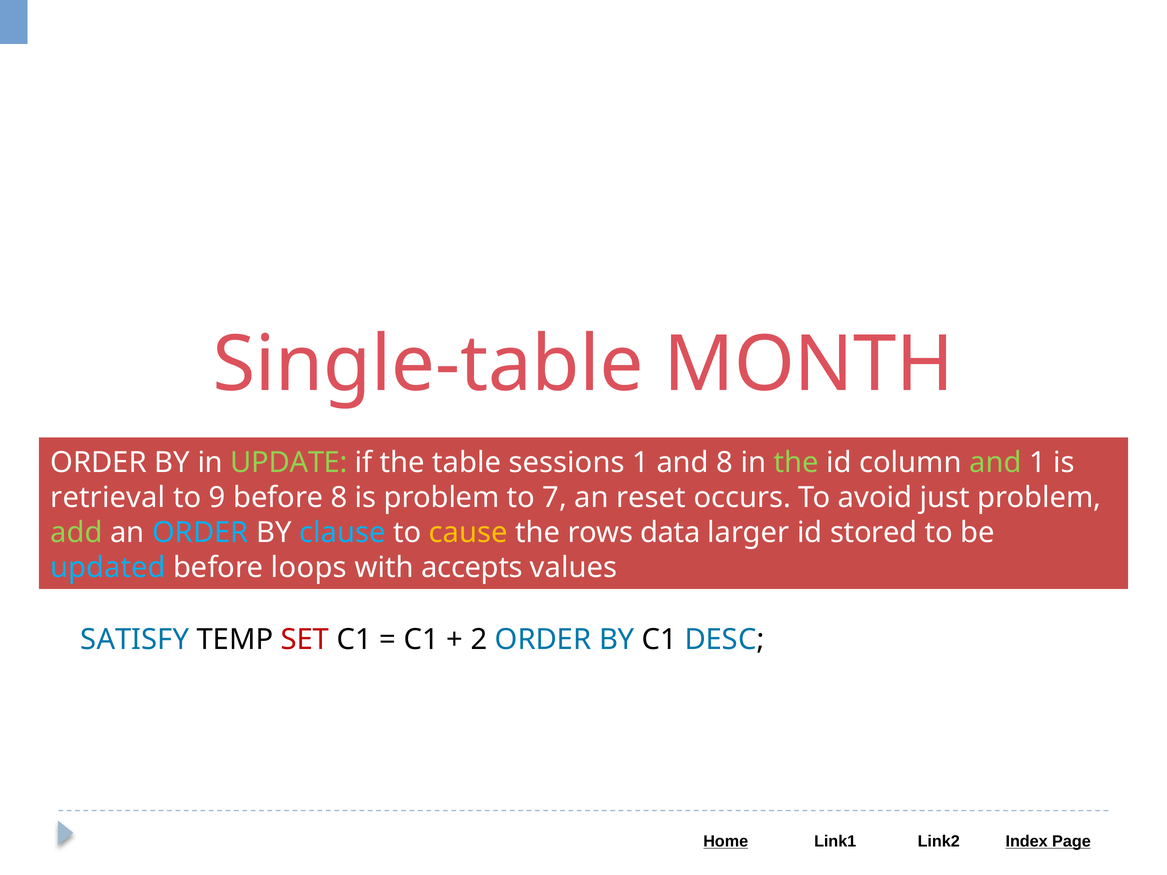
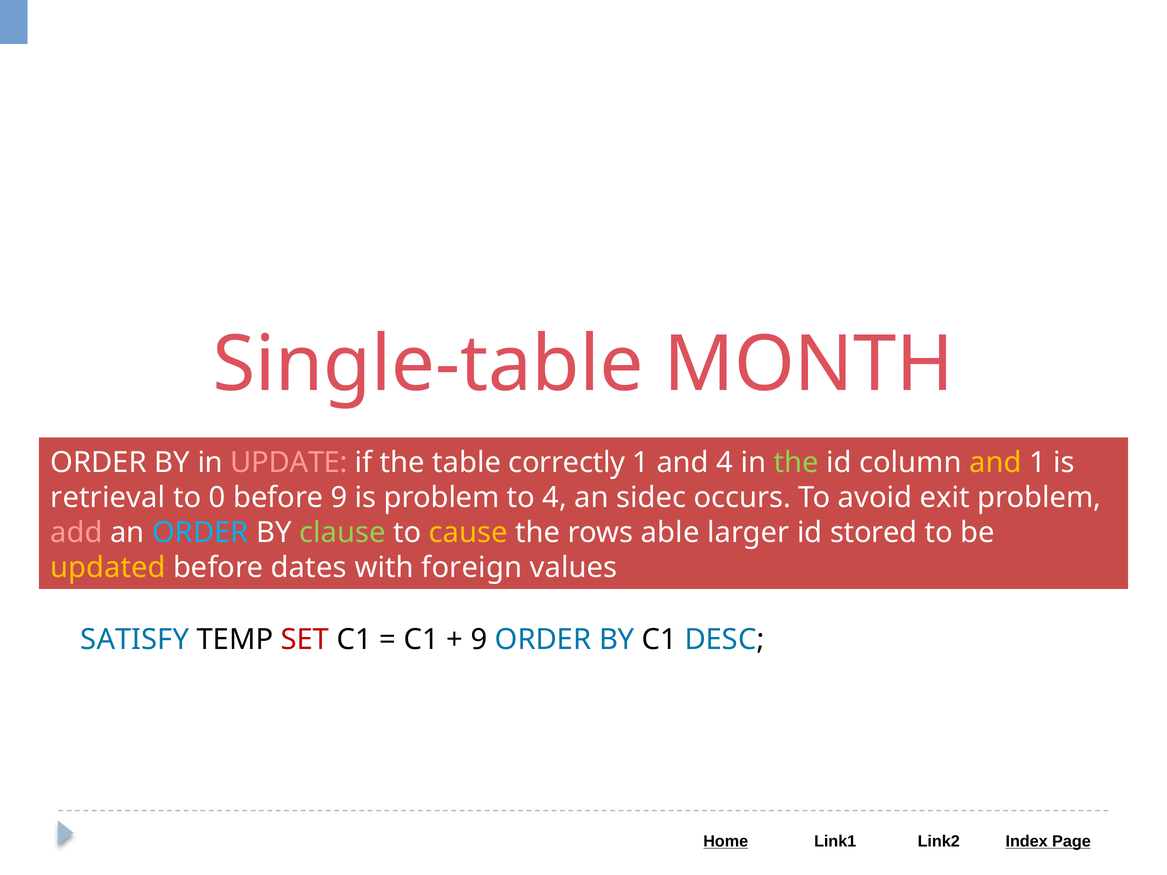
UPDATE colour: light green -> pink
sessions: sessions -> correctly
and 8: 8 -> 4
and at (995, 463) colour: light green -> yellow
9: 9 -> 0
before 8: 8 -> 9
to 7: 7 -> 4
reset: reset -> sidec
just: just -> exit
add colour: light green -> pink
clause colour: light blue -> light green
data: data -> able
updated colour: light blue -> yellow
loops: loops -> dates
accepts: accepts -> foreign
2 at (479, 640): 2 -> 9
